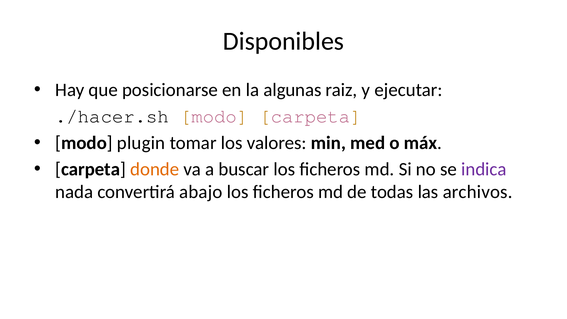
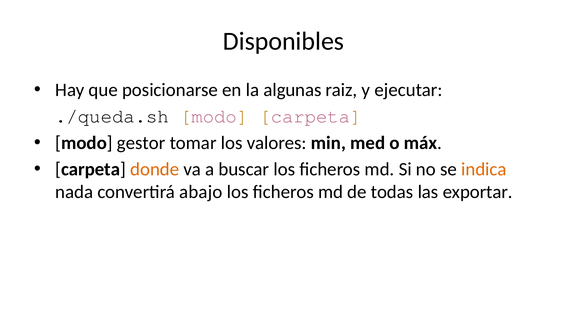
./hacer.sh: ./hacer.sh -> ./queda.sh
plugin: plugin -> gestor
indica colour: purple -> orange
archivos: archivos -> exportar
